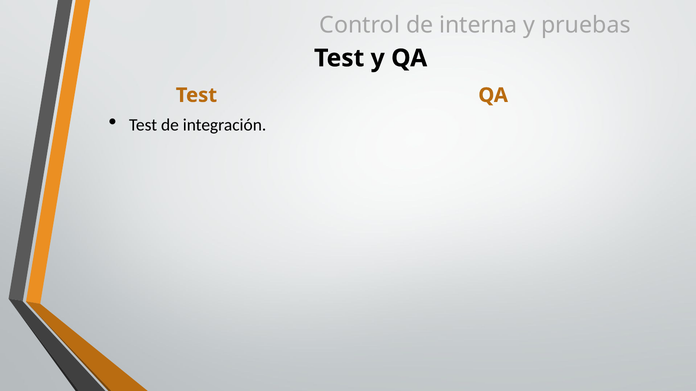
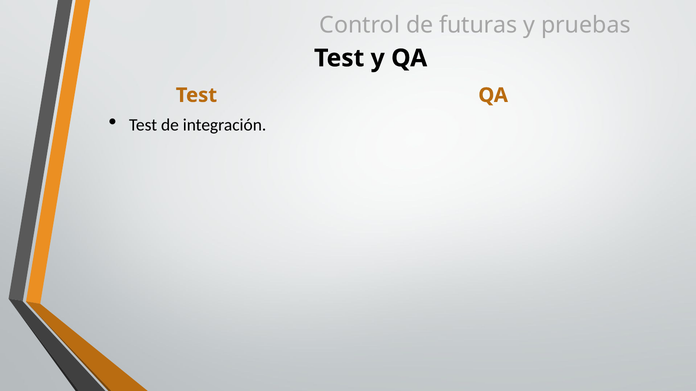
interna: interna -> futuras
